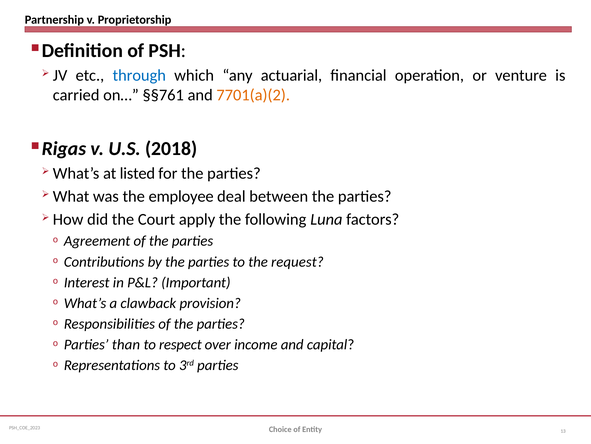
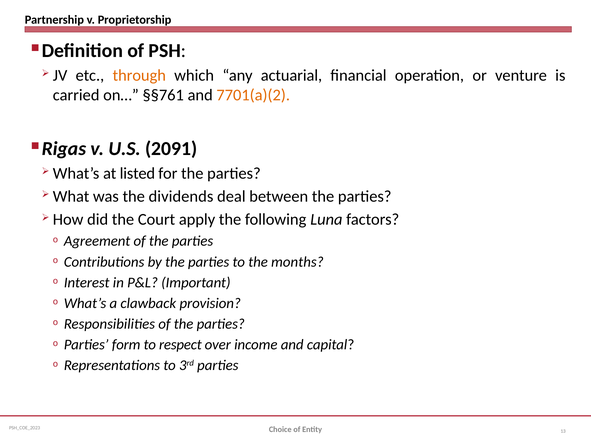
through colour: blue -> orange
2018: 2018 -> 2091
employee: employee -> dividends
request: request -> months
than: than -> form
